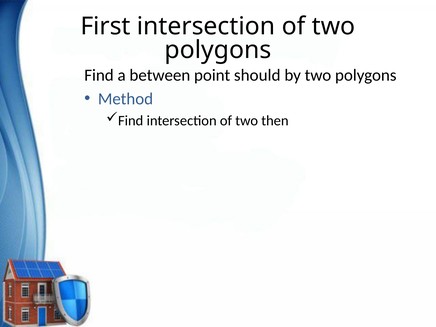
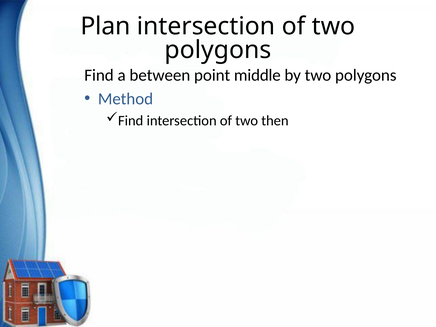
First: First -> Plan
should: should -> middle
